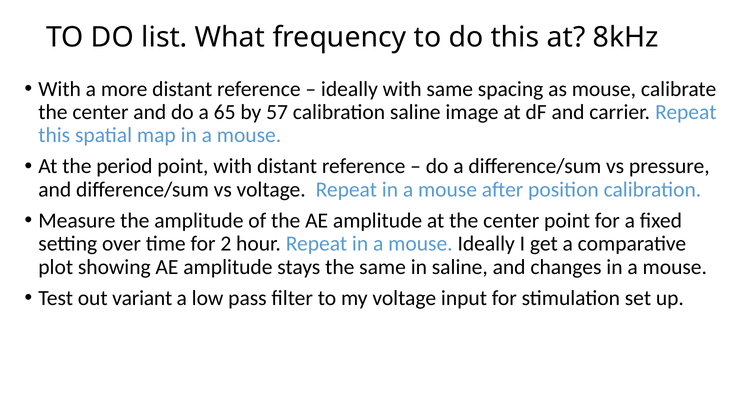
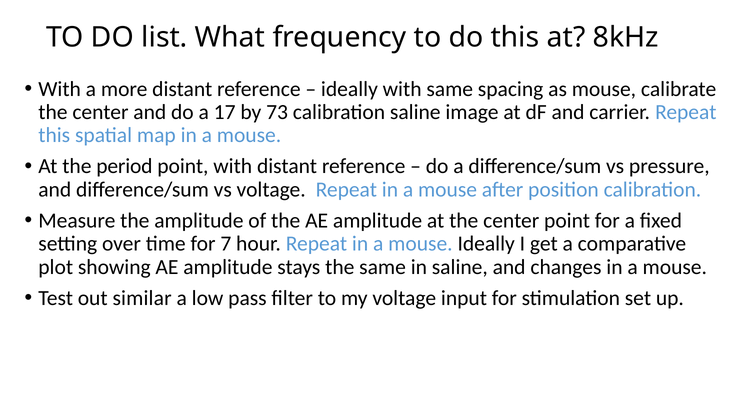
65: 65 -> 17
57: 57 -> 73
2: 2 -> 7
variant: variant -> similar
